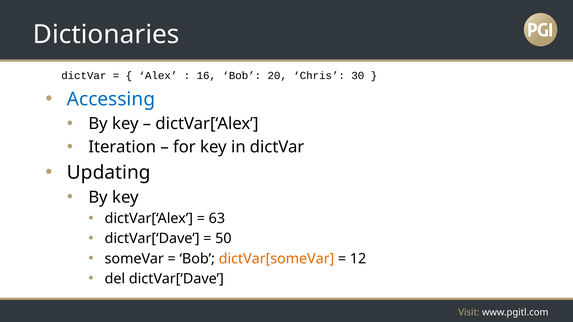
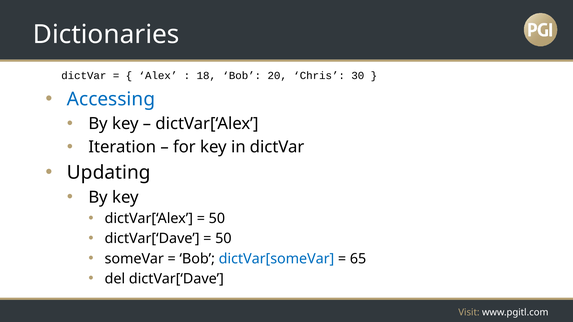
16: 16 -> 18
63 at (217, 219): 63 -> 50
dictVar[someVar colour: orange -> blue
12: 12 -> 65
